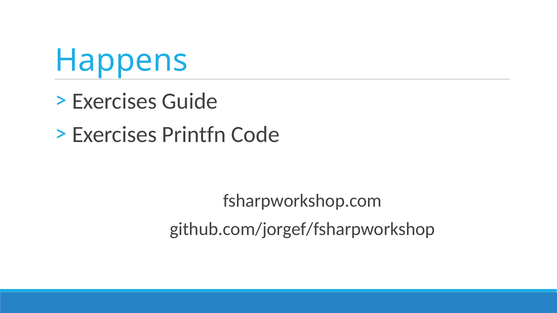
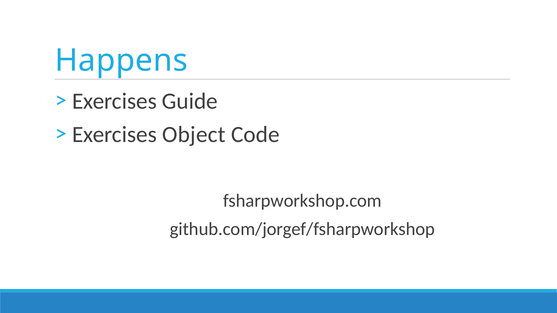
Printfn: Printfn -> Object
